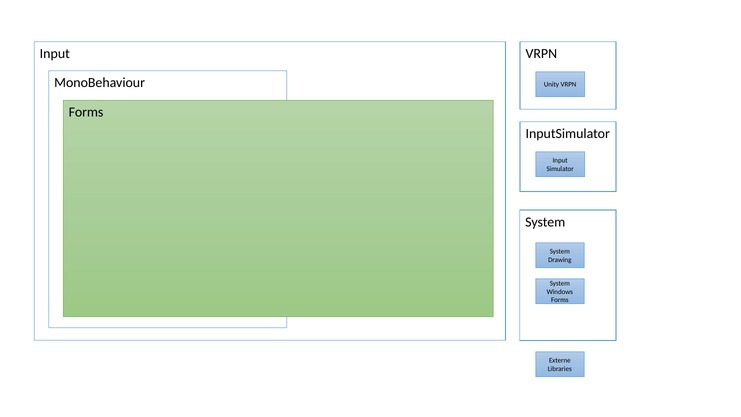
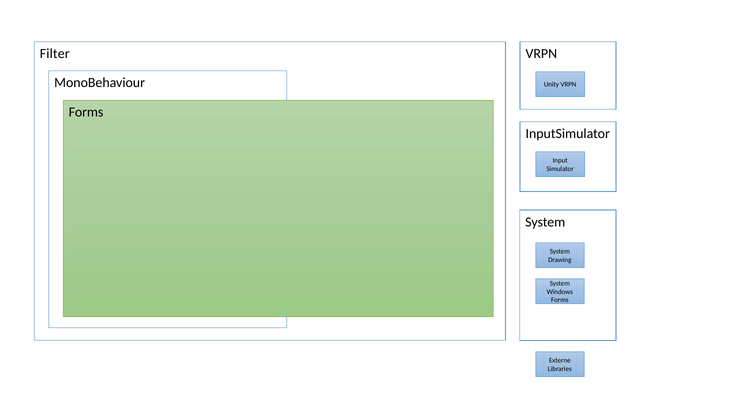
Input at (55, 54): Input -> Filter
